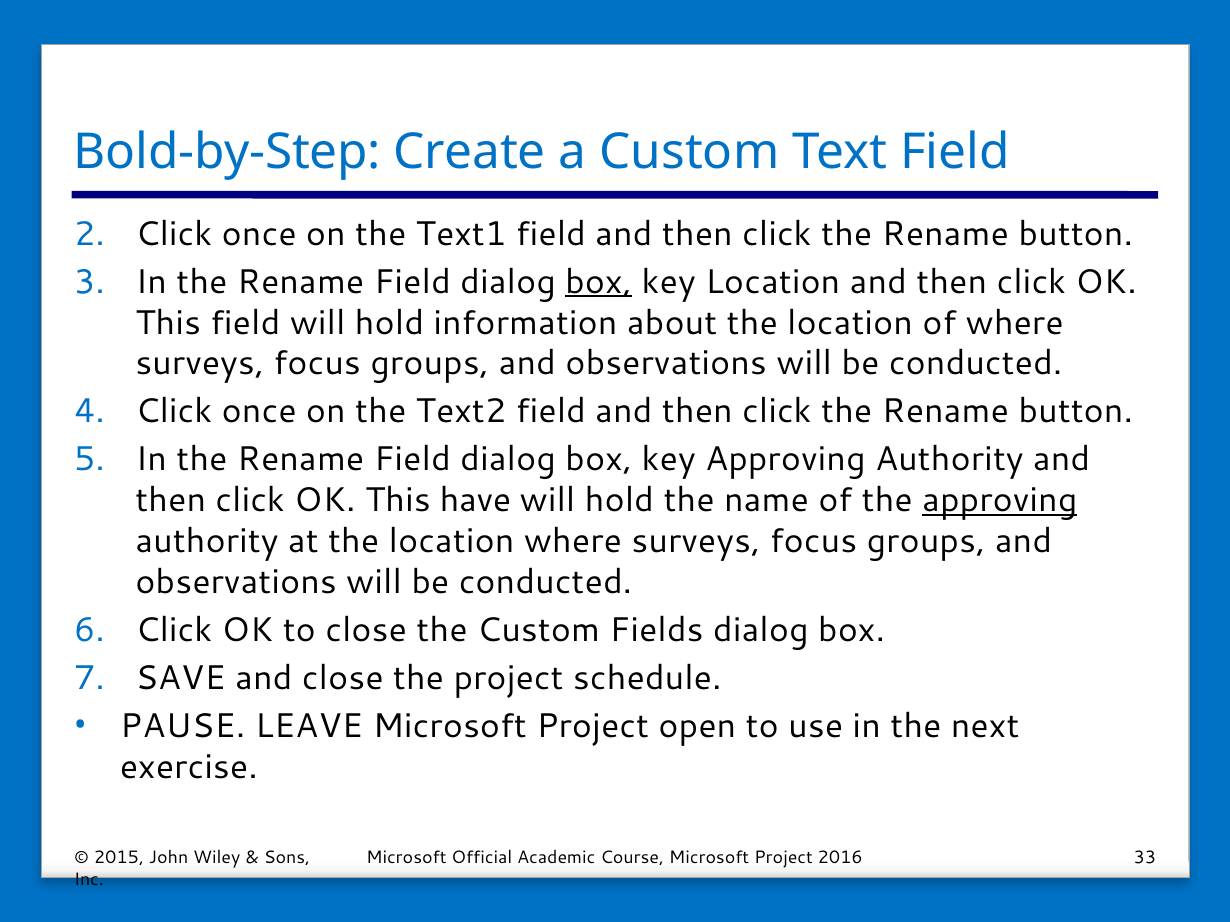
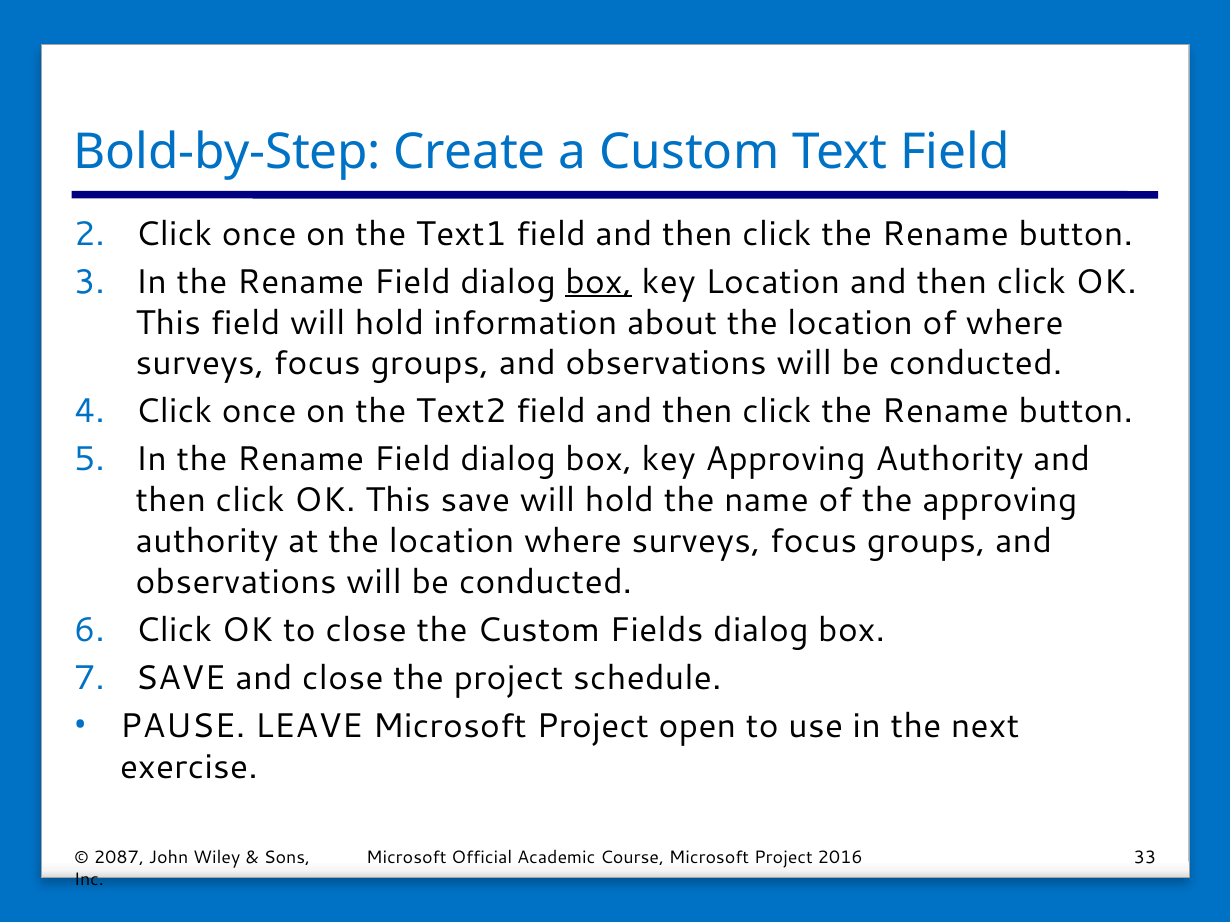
This have: have -> save
approving at (1000, 501) underline: present -> none
2015: 2015 -> 2087
